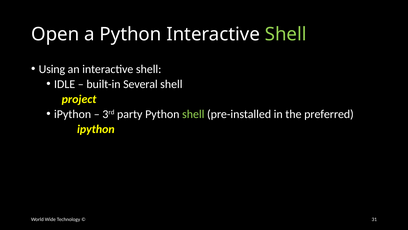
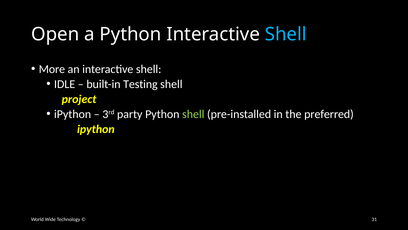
Shell at (286, 34) colour: light green -> light blue
Using: Using -> More
Several: Several -> Testing
